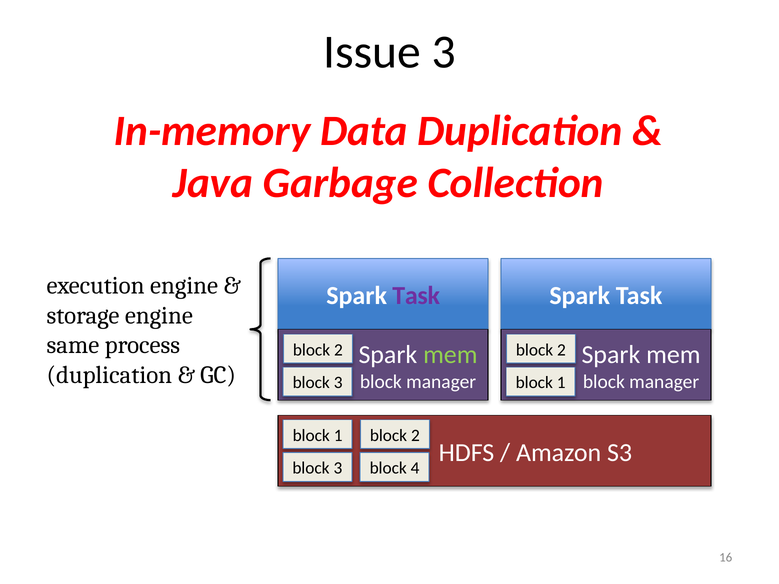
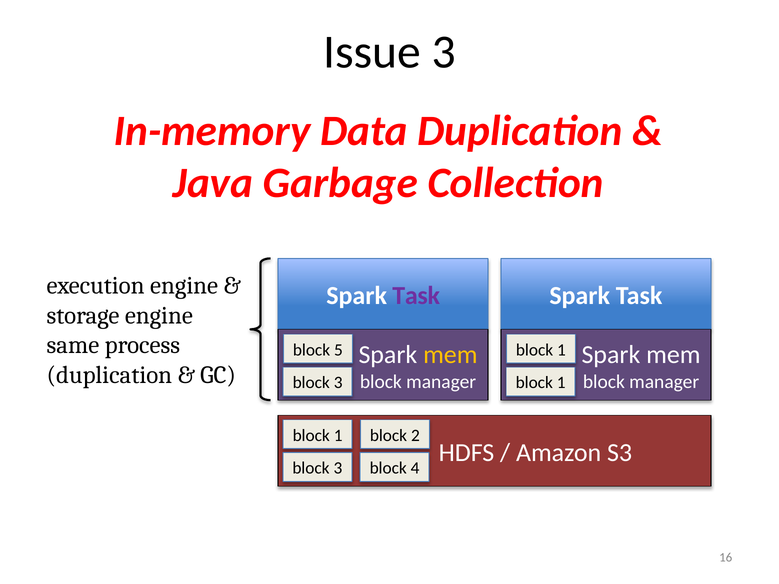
2 at (338, 350): 2 -> 5
2 at (561, 350): 2 -> 1
mem at (450, 355) colour: light green -> yellow
